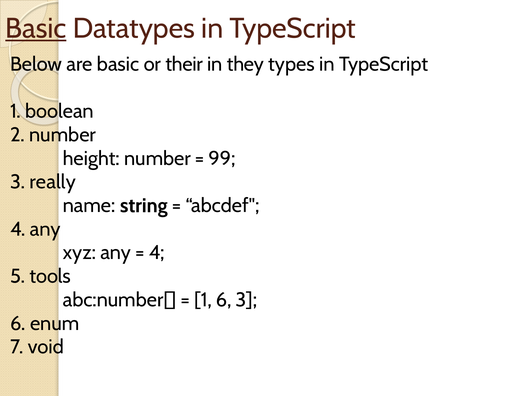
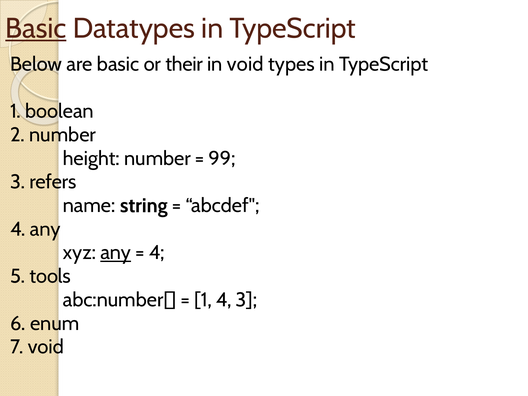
in they: they -> void
really: really -> refers
any at (116, 253) underline: none -> present
1 6: 6 -> 4
